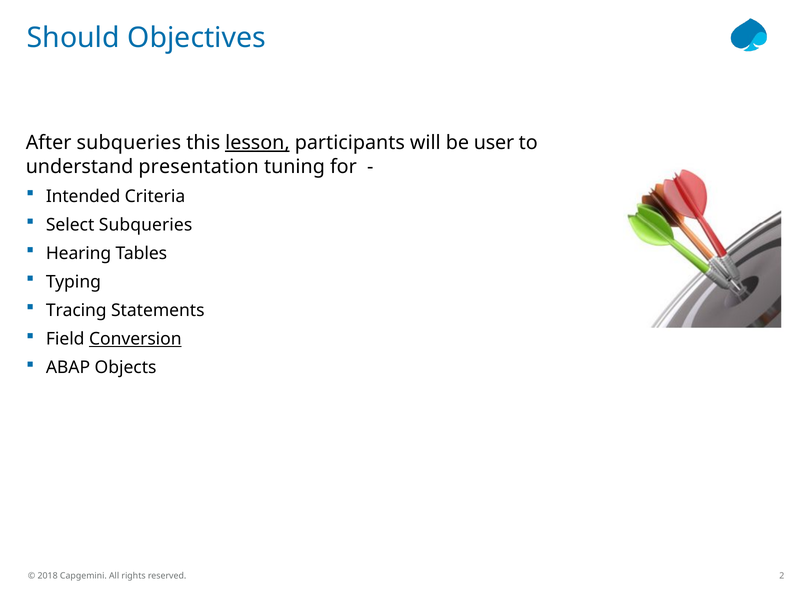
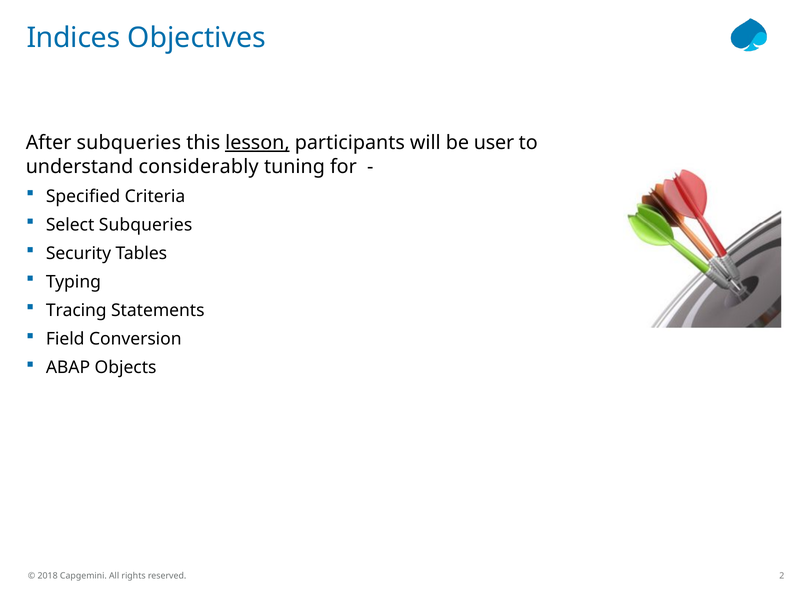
Should: Should -> Indices
presentation: presentation -> considerably
Intended: Intended -> Specified
Hearing: Hearing -> Security
Conversion underline: present -> none
